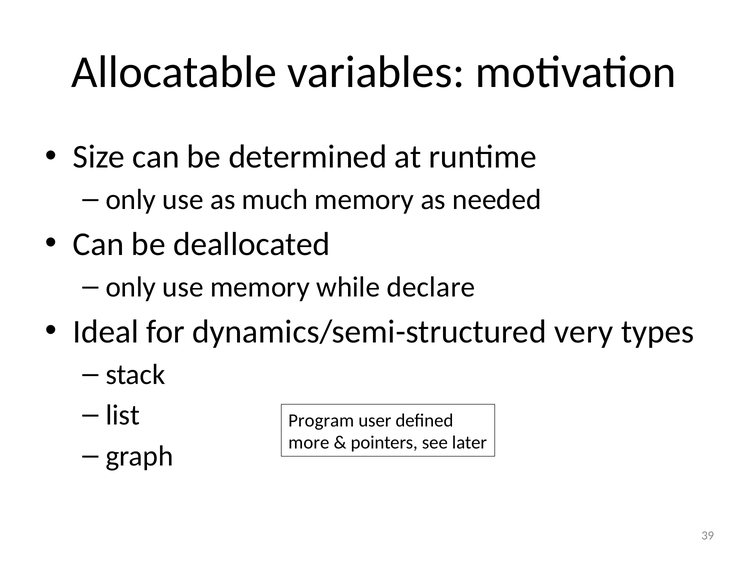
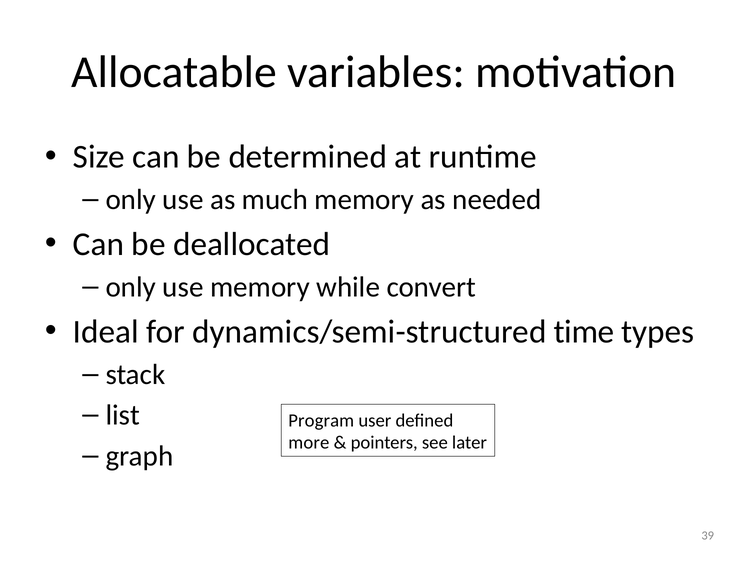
declare: declare -> convert
very: very -> time
